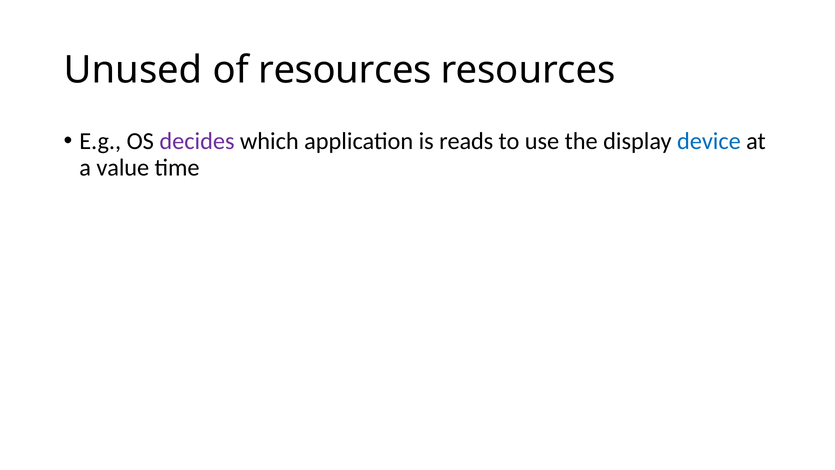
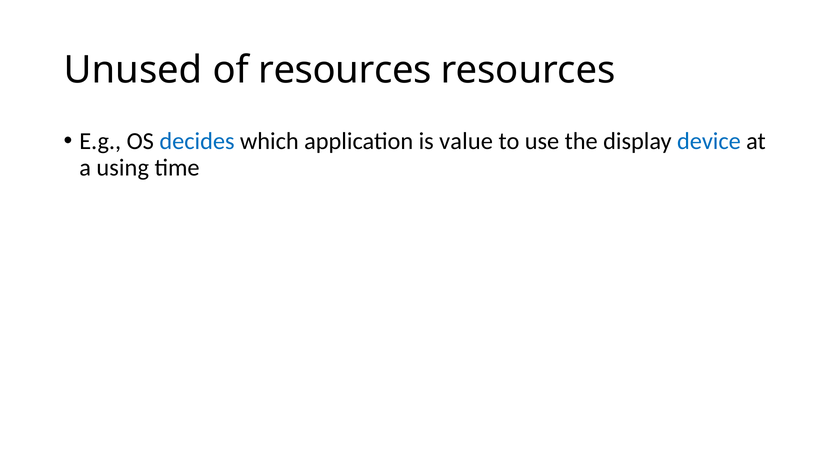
decides colour: purple -> blue
reads: reads -> value
value: value -> using
